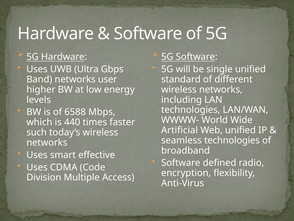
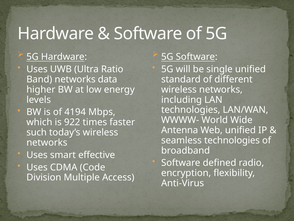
Gbps: Gbps -> Ratio
user: user -> data
6588: 6588 -> 4194
440: 440 -> 922
Artificial: Artificial -> Antenna
